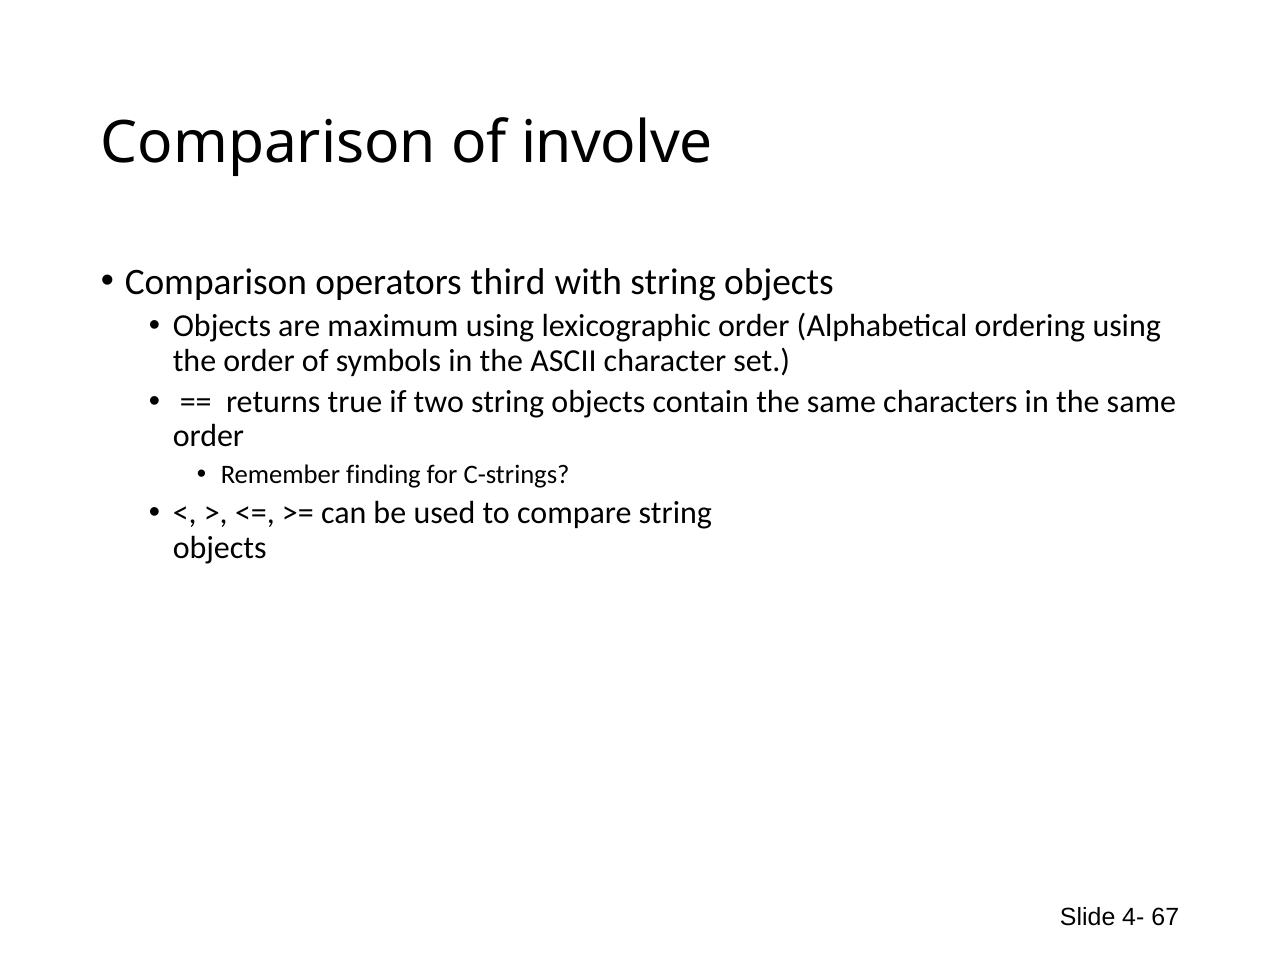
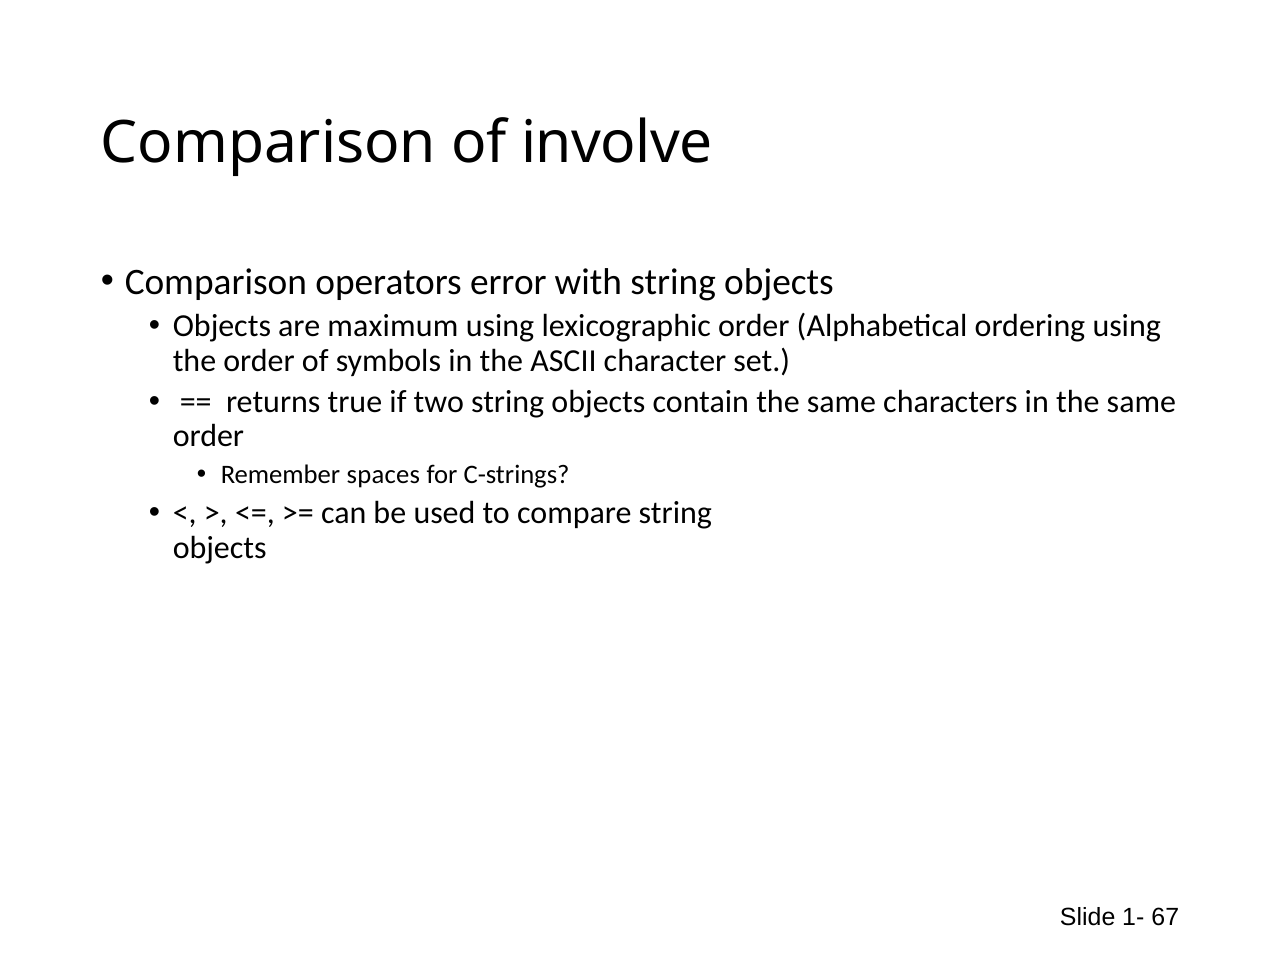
third: third -> error
finding: finding -> spaces
4-: 4- -> 1-
